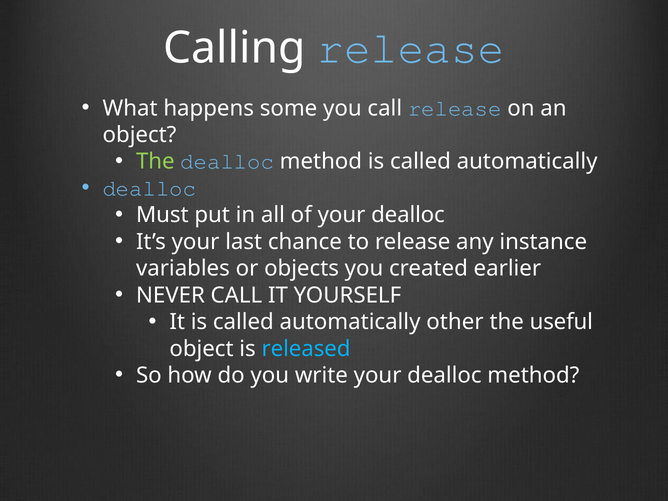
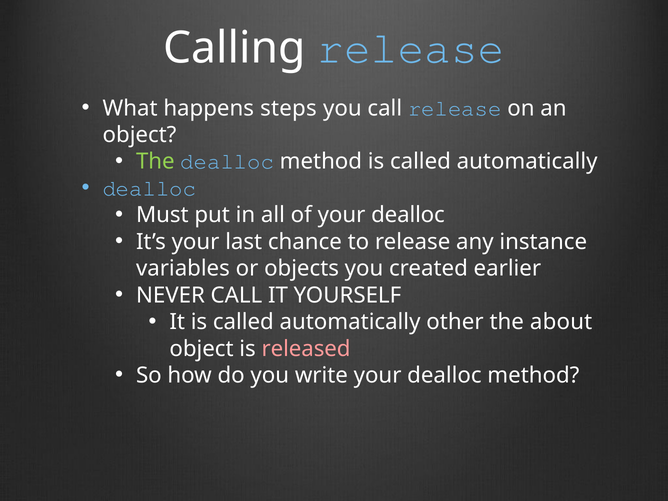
some: some -> steps
useful: useful -> about
released colour: light blue -> pink
